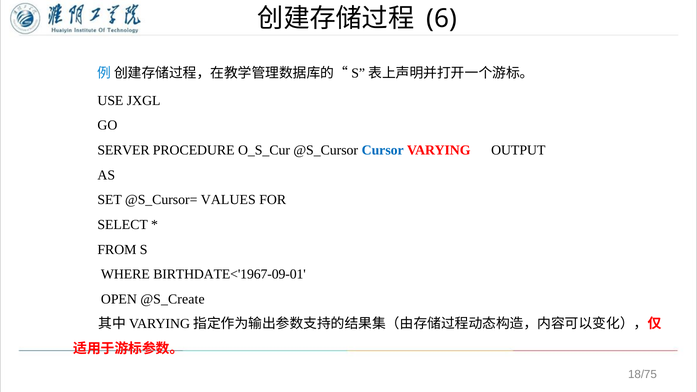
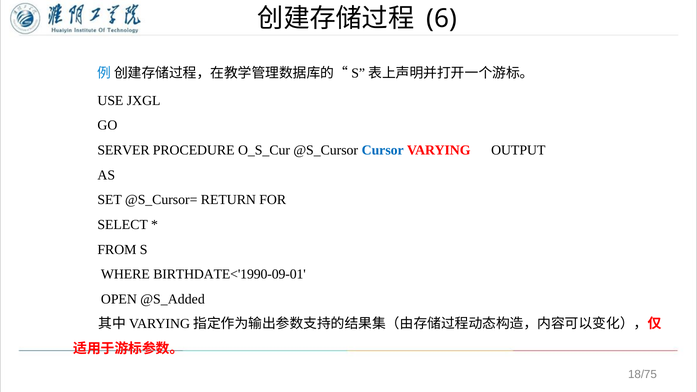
VALUES: VALUES -> RETURN
BIRTHDATE<'1967-09-01: BIRTHDATE<'1967-09-01 -> BIRTHDATE<'1990-09-01
@S_Create: @S_Create -> @S_Added
